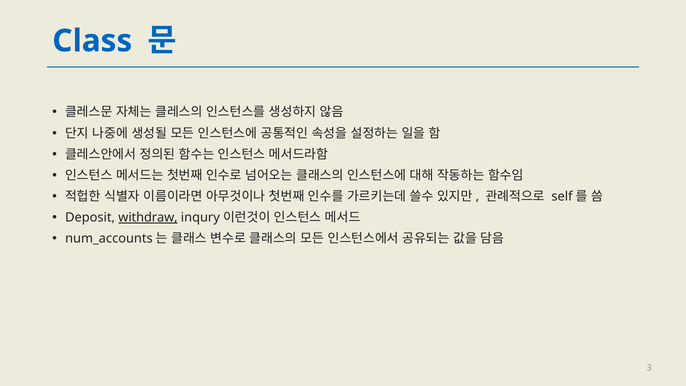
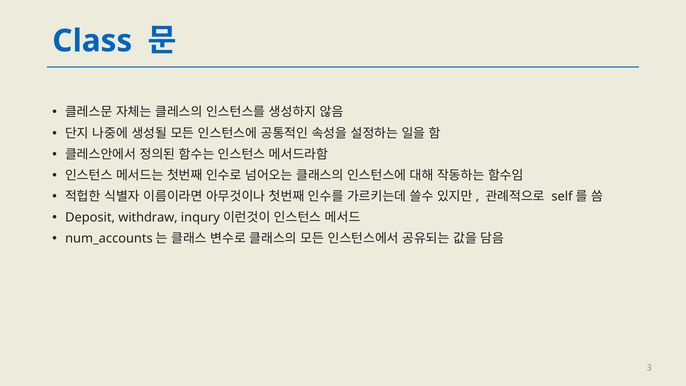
withdraw underline: present -> none
